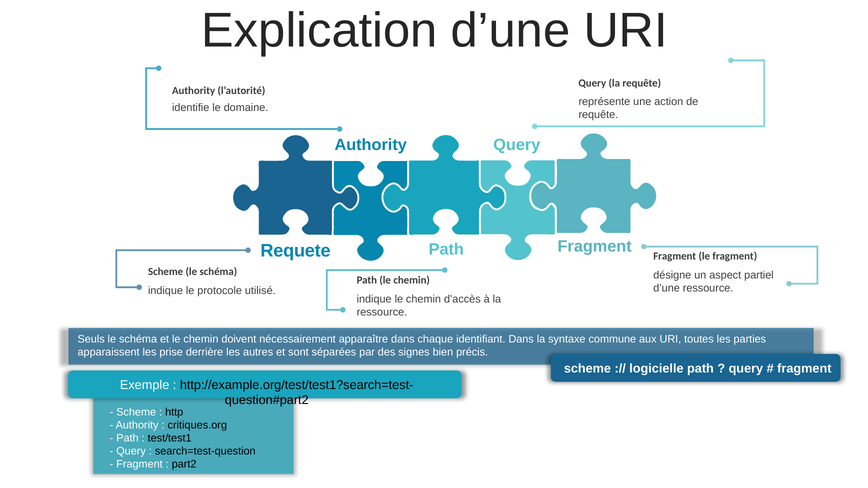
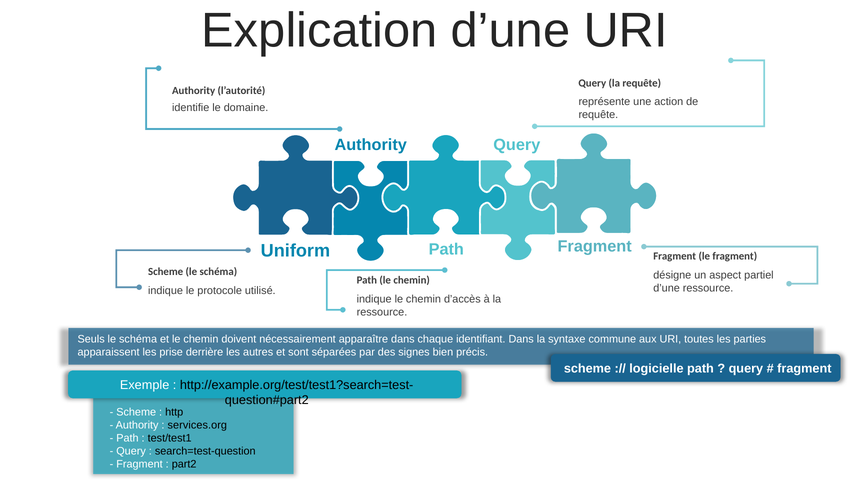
Requete: Requete -> Uniform
critiques.org: critiques.org -> services.org
